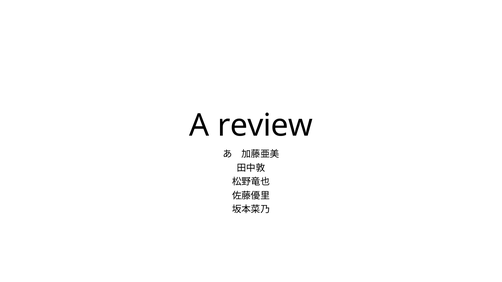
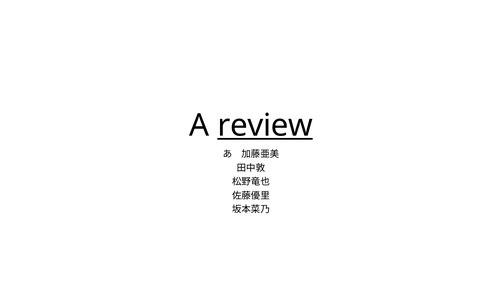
review underline: none -> present
